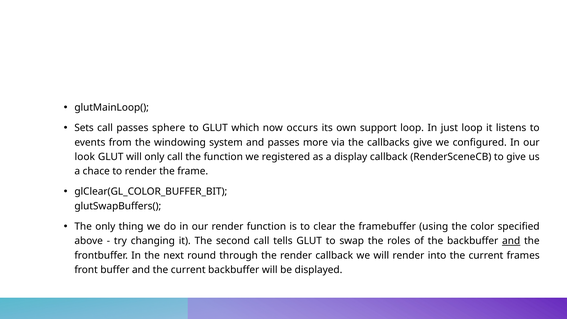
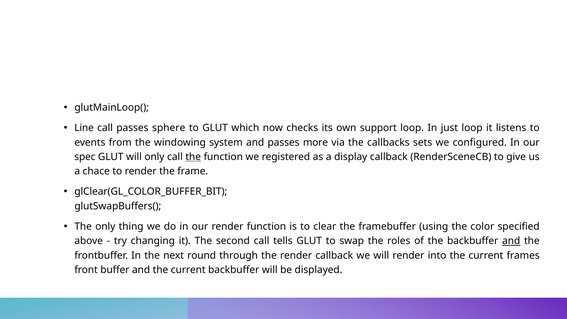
Sets: Sets -> Line
occurs: occurs -> checks
callbacks give: give -> sets
look: look -> spec
the at (193, 157) underline: none -> present
